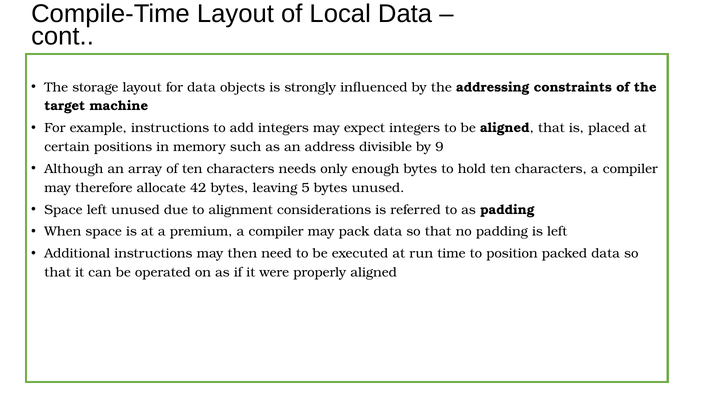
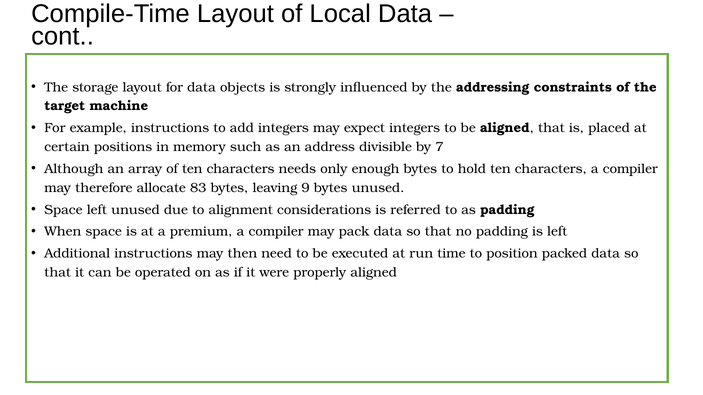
9: 9 -> 7
42: 42 -> 83
5: 5 -> 9
